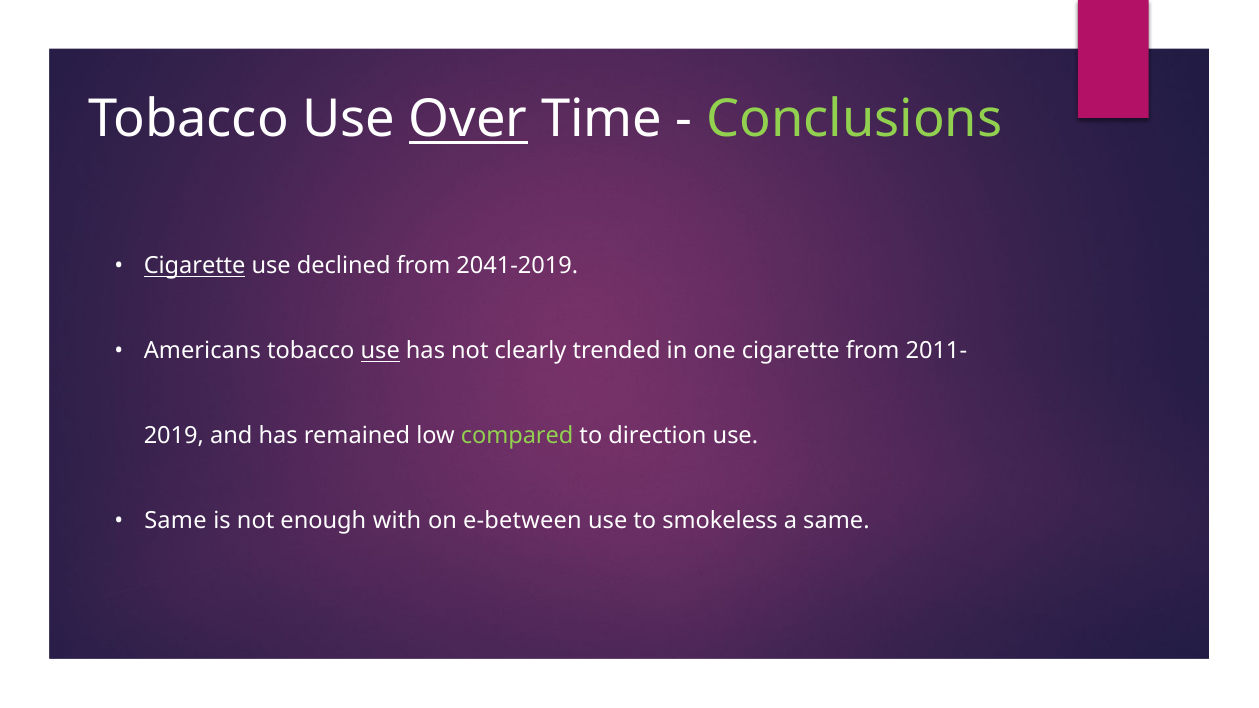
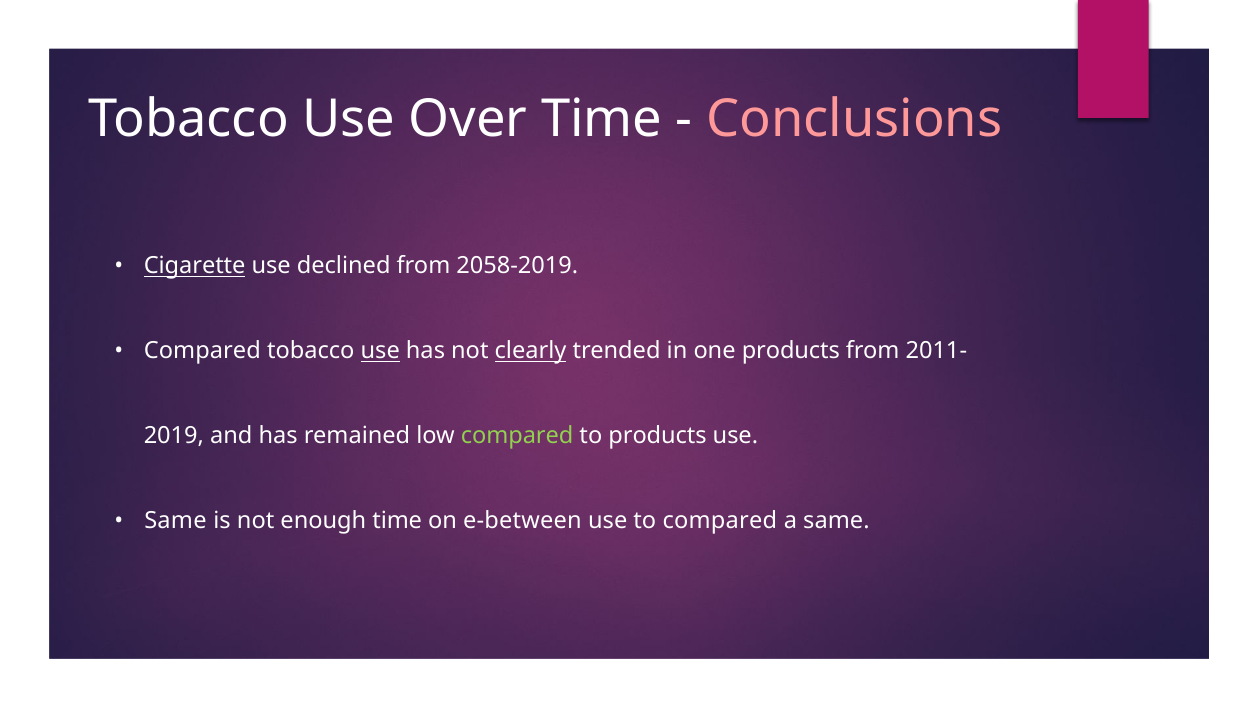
Over underline: present -> none
Conclusions colour: light green -> pink
2041-2019: 2041-2019 -> 2058-2019
Americans at (202, 351): Americans -> Compared
clearly underline: none -> present
one cigarette: cigarette -> products
to direction: direction -> products
enough with: with -> time
to smokeless: smokeless -> compared
